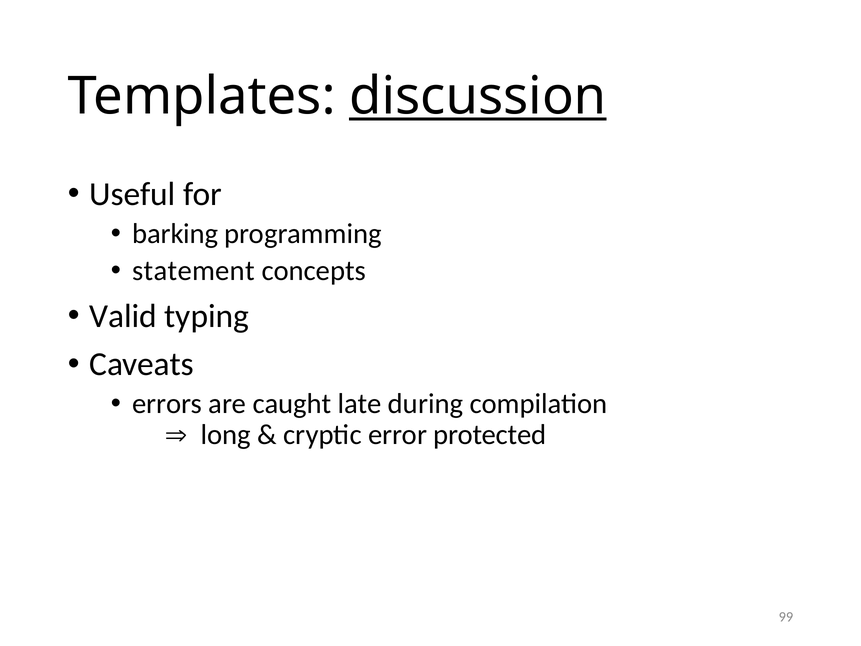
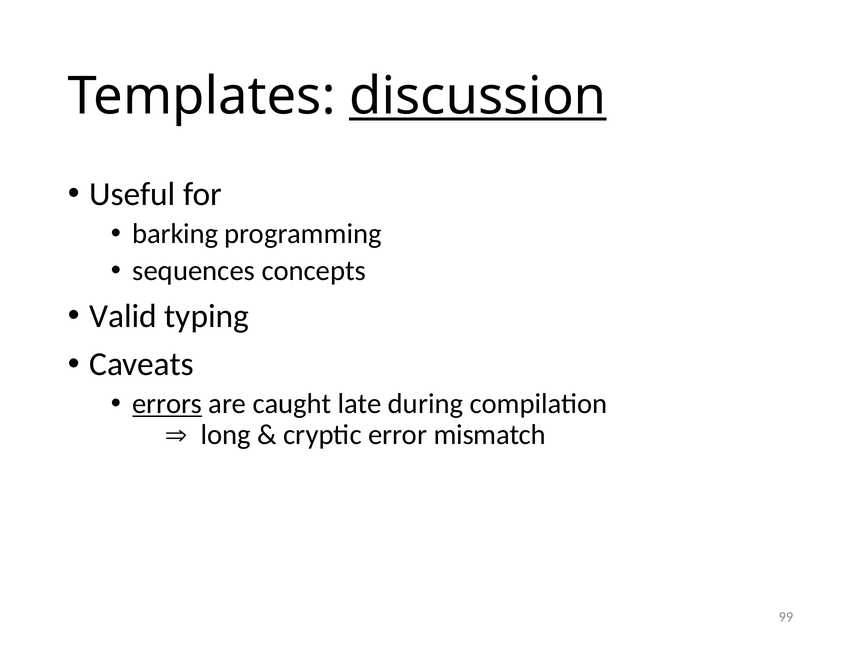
statement: statement -> sequences
errors underline: none -> present
protected: protected -> mismatch
